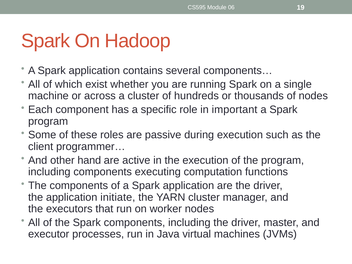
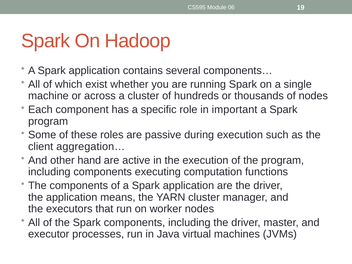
programmer…: programmer… -> aggregation…
initiate: initiate -> means
